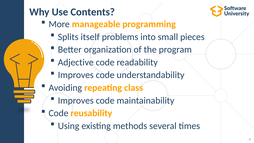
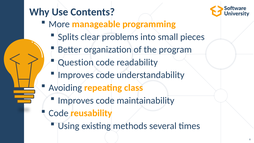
itself: itself -> clear
Adjective: Adjective -> Question
